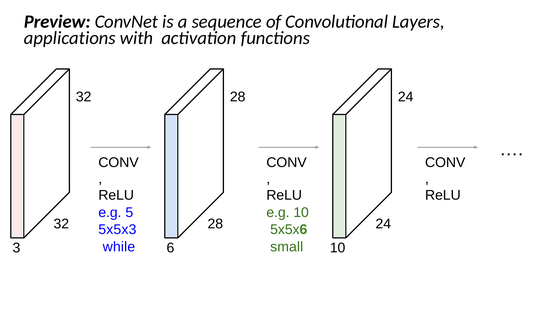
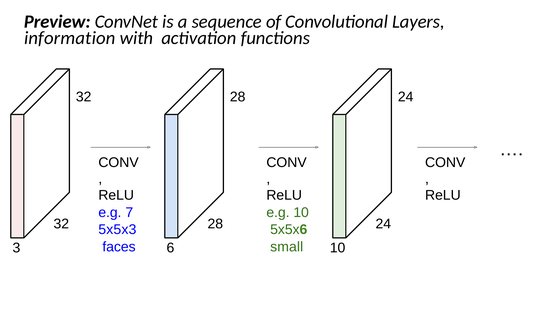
applications: applications -> information
5: 5 -> 7
while: while -> faces
